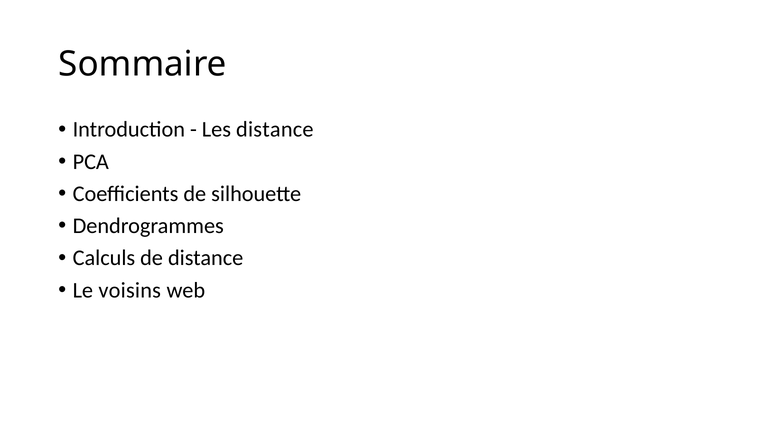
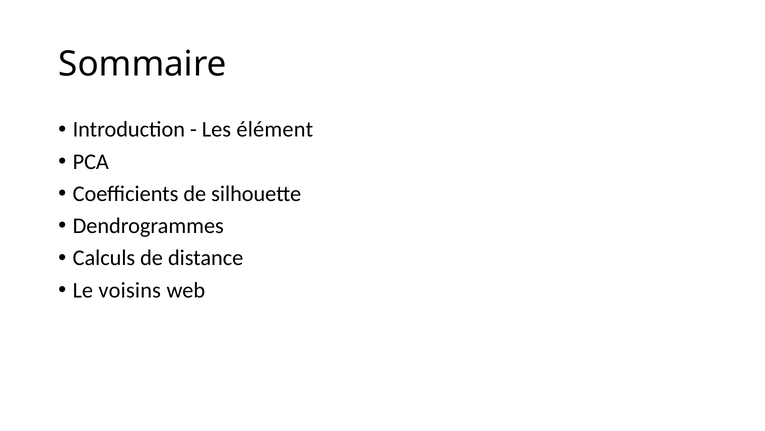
Les distance: distance -> élément
